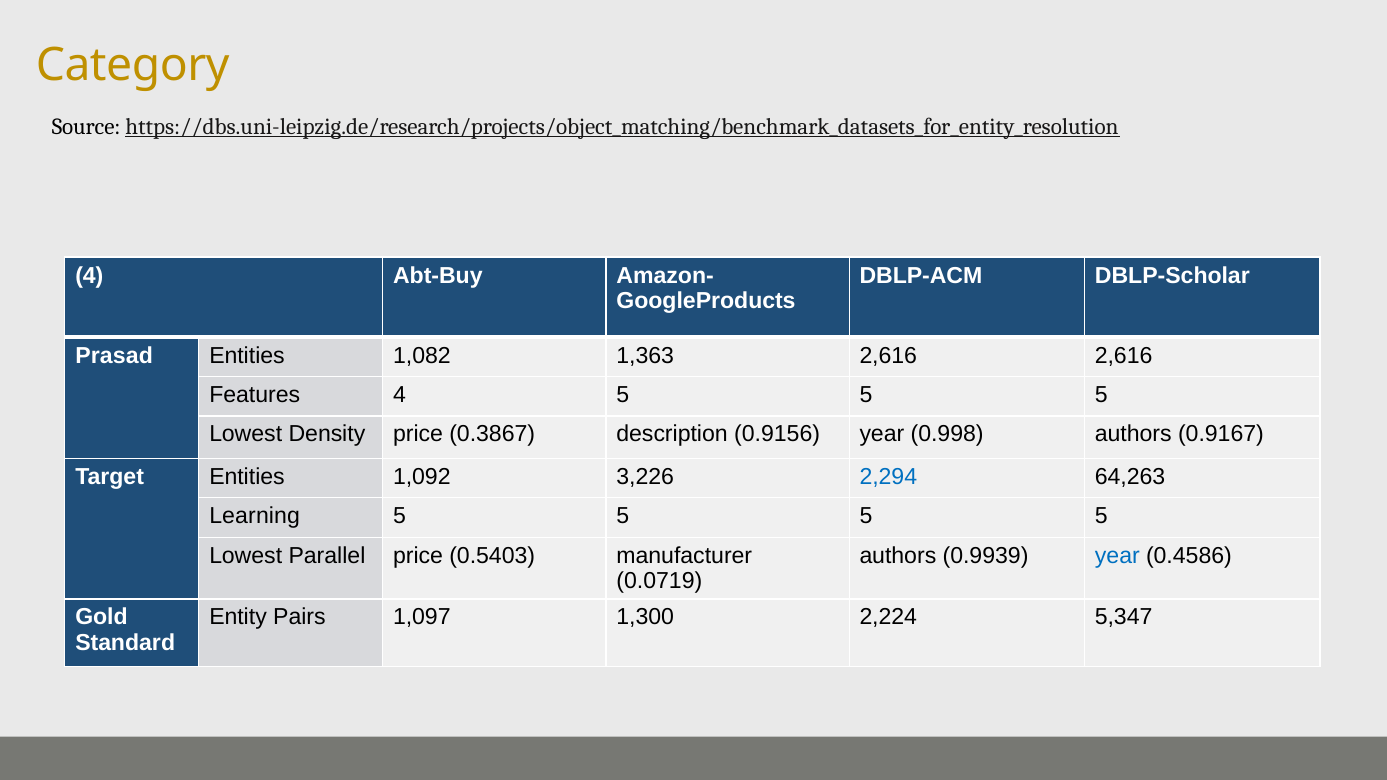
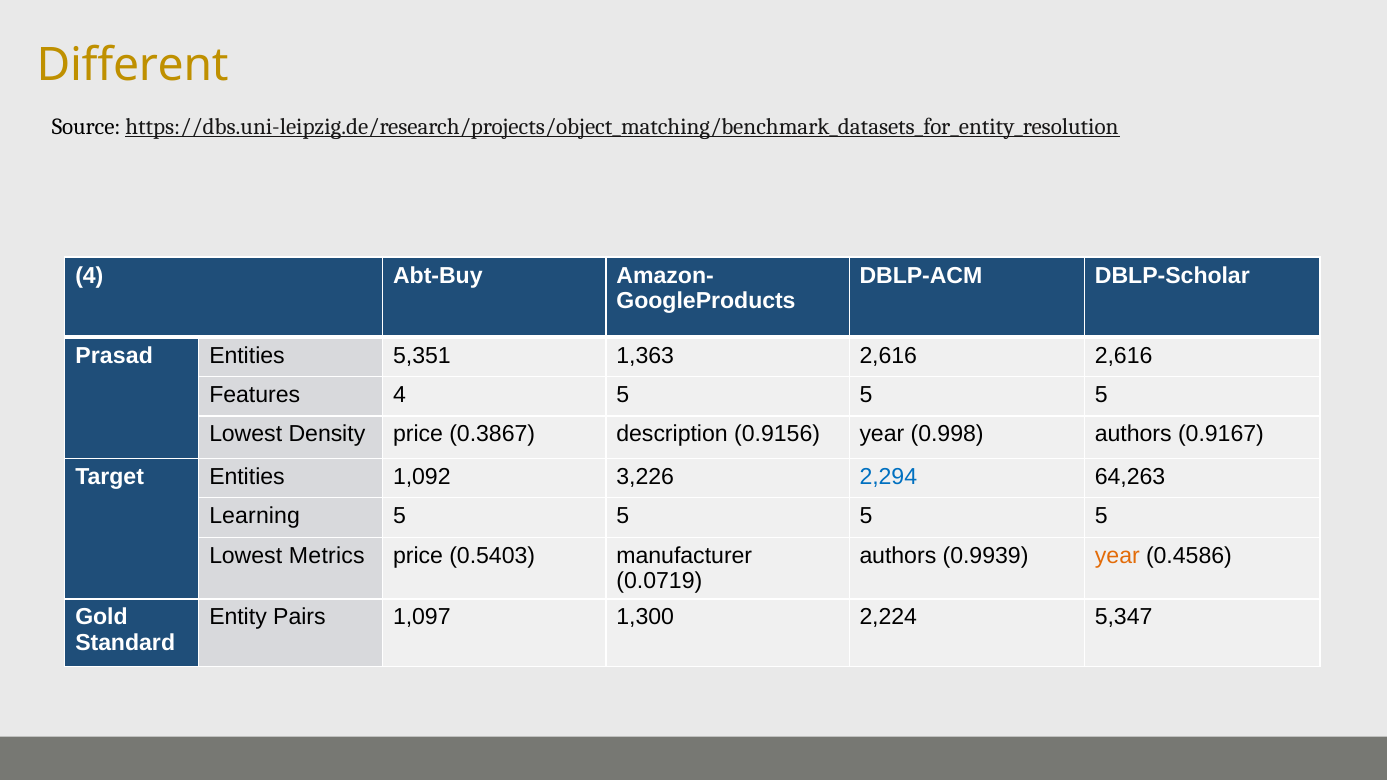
Category: Category -> Different
1,082: 1,082 -> 5,351
Parallel: Parallel -> Metrics
year at (1117, 556) colour: blue -> orange
